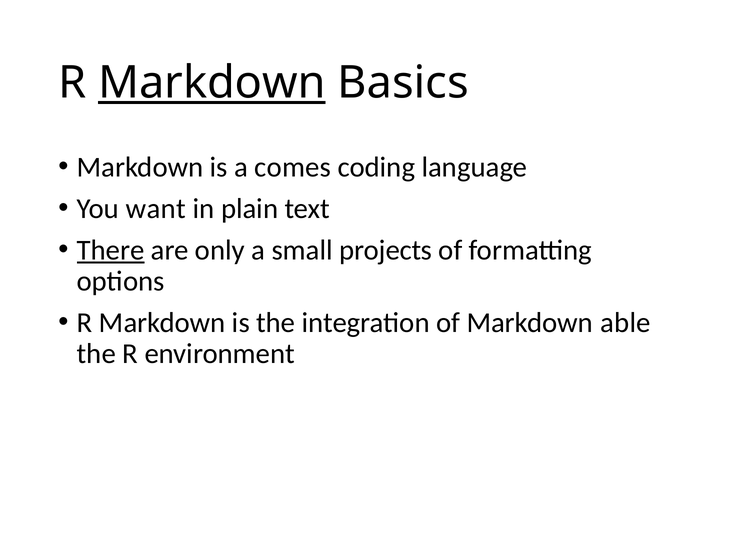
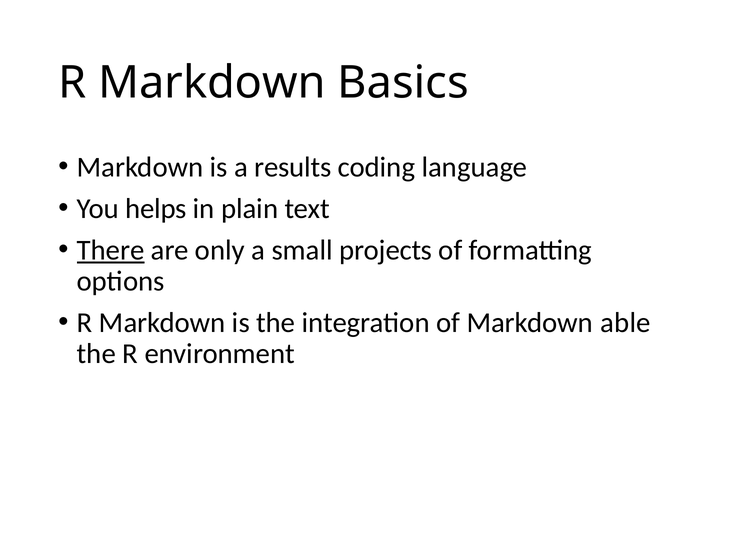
Markdown at (212, 83) underline: present -> none
comes: comes -> results
want: want -> helps
